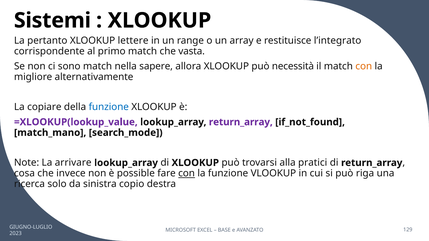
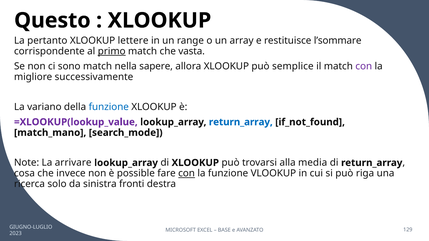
Sistemi: Sistemi -> Questo
l’integrato: l’integrato -> l’sommare
primo underline: none -> present
necessità: necessità -> semplice
con at (364, 66) colour: orange -> purple
alternativamente: alternativamente -> successivamente
copiare: copiare -> variano
return_array at (241, 122) colour: purple -> blue
pratici: pratici -> media
copio: copio -> fronti
